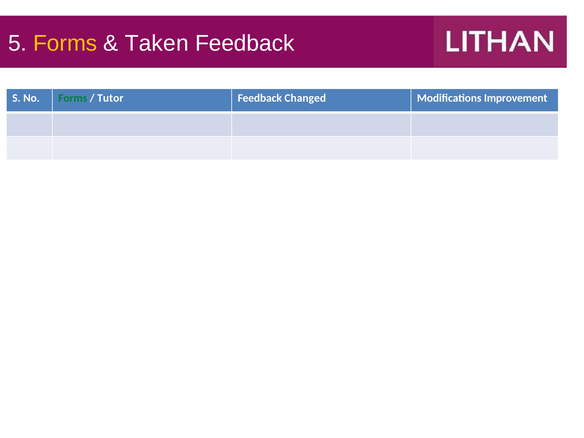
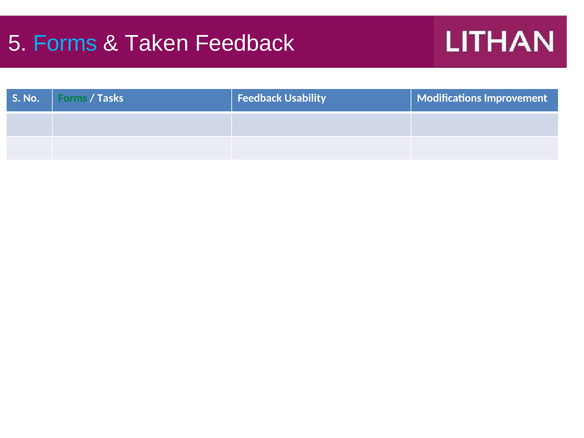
Forms at (65, 43) colour: yellow -> light blue
Tutor: Tutor -> Tasks
Changed: Changed -> Usability
